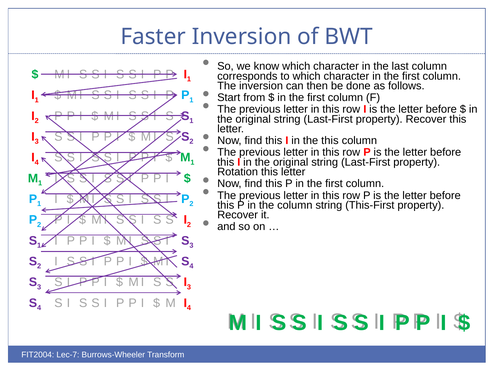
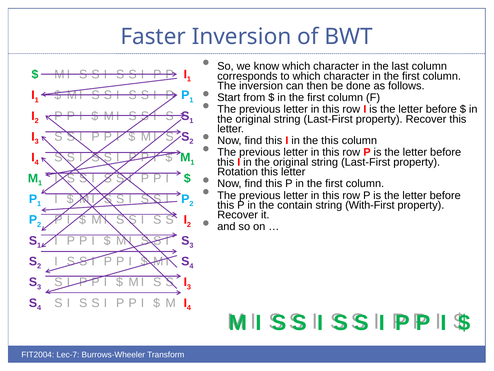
the column: column -> contain
This-First: This-First -> With-First
